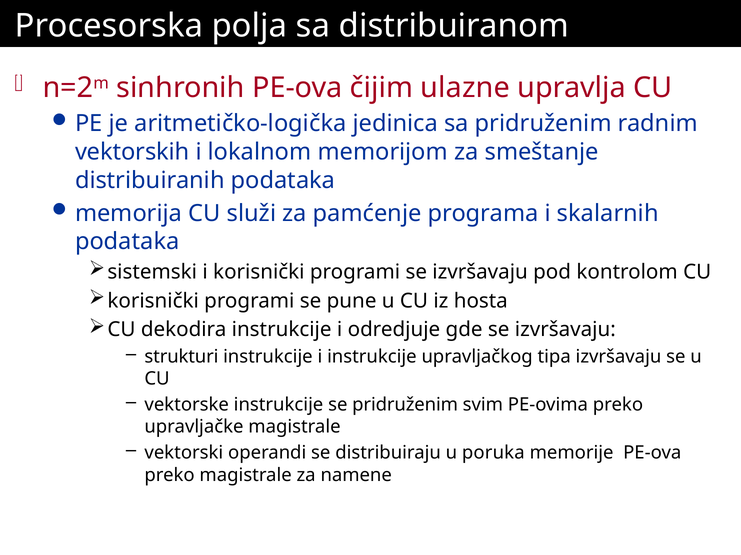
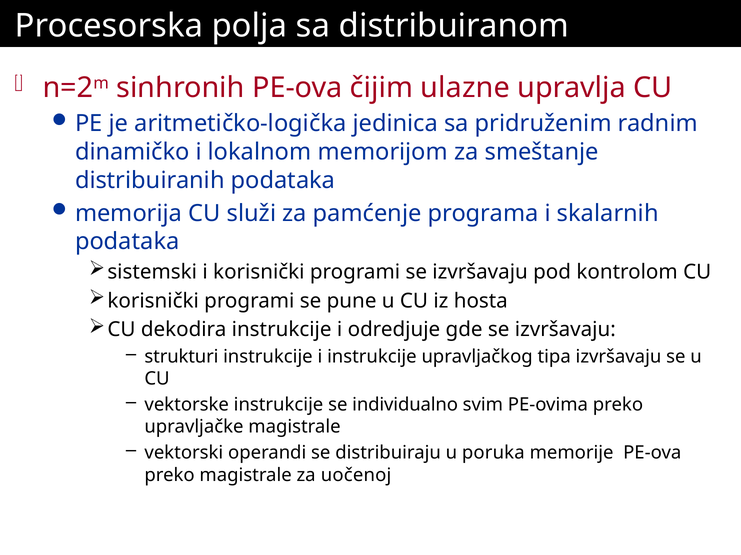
vektorskih: vektorskih -> dinamičko
se pridruženim: pridruženim -> individualno
namene: namene -> uočenoj
